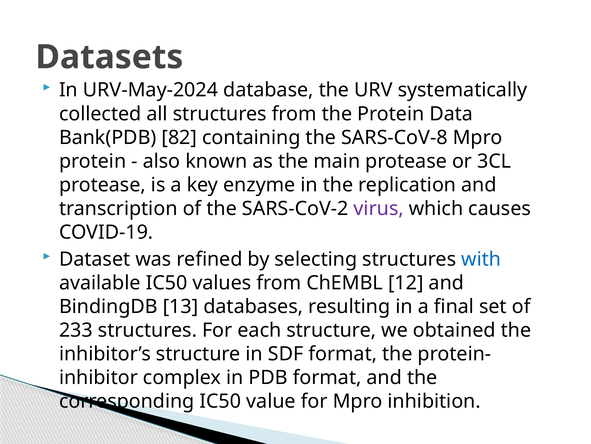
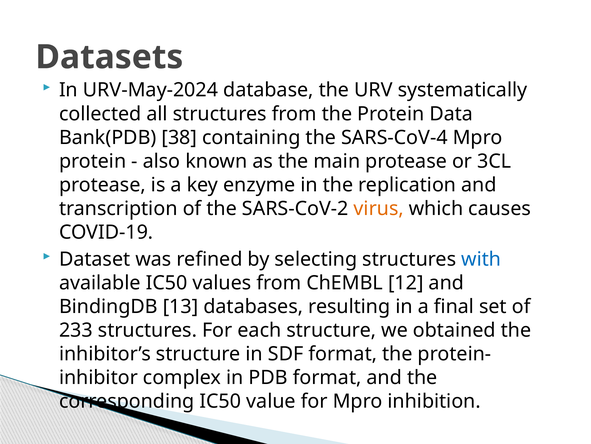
82: 82 -> 38
SARS-CoV-8: SARS-CoV-8 -> SARS-CoV-4
virus colour: purple -> orange
